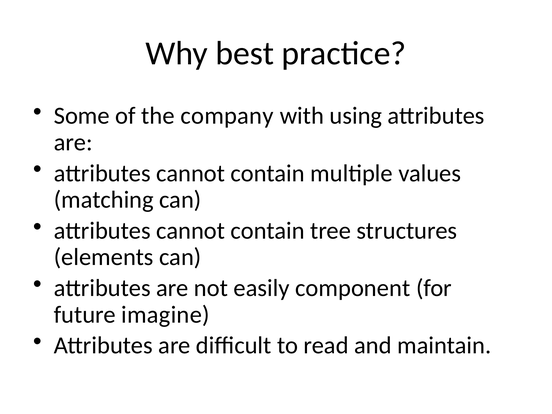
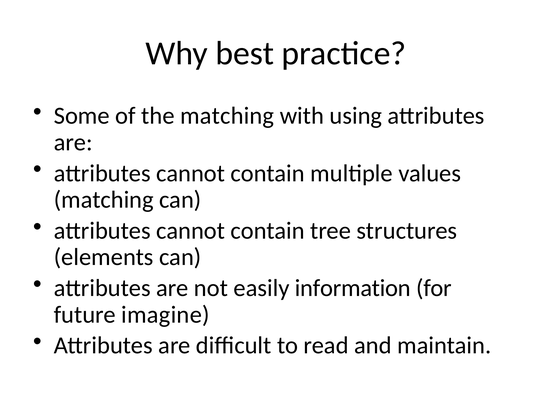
the company: company -> matching
component: component -> information
